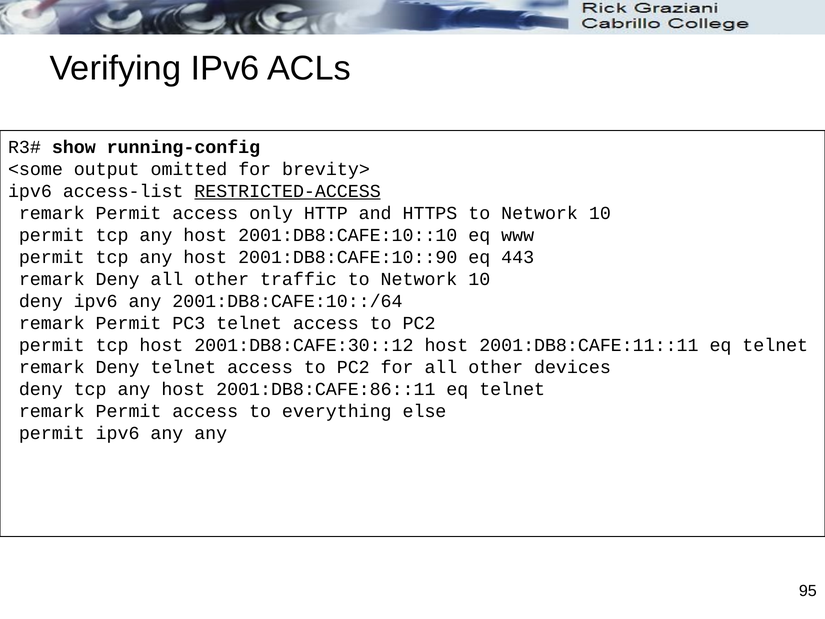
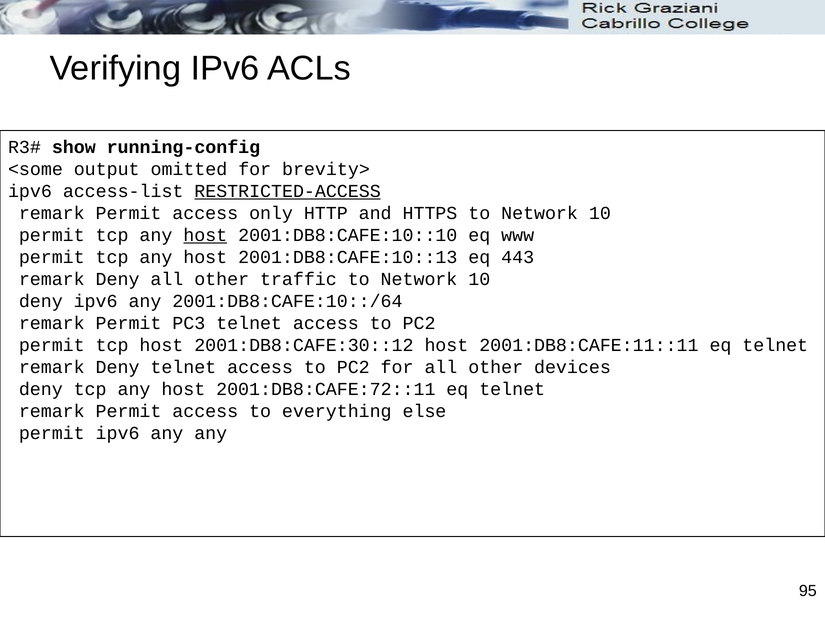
host at (205, 235) underline: none -> present
2001:DB8:CAFE:10::90: 2001:DB8:CAFE:10::90 -> 2001:DB8:CAFE:10::13
2001:DB8:CAFE:86::11: 2001:DB8:CAFE:86::11 -> 2001:DB8:CAFE:72::11
